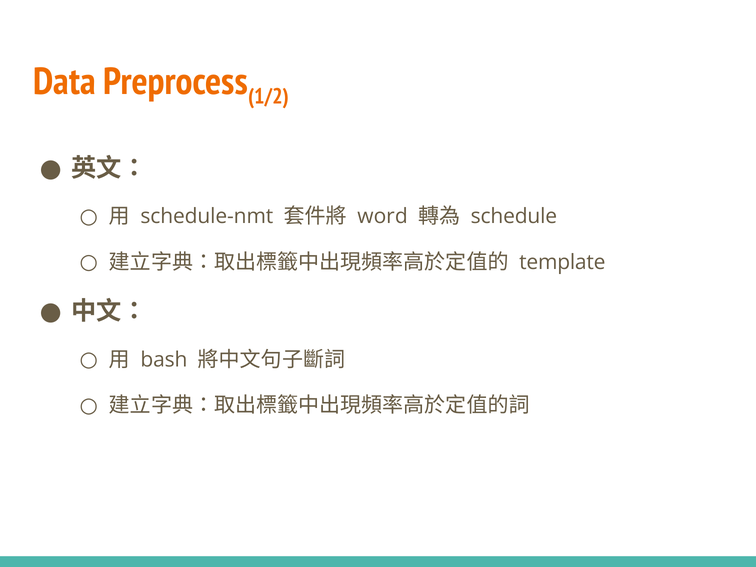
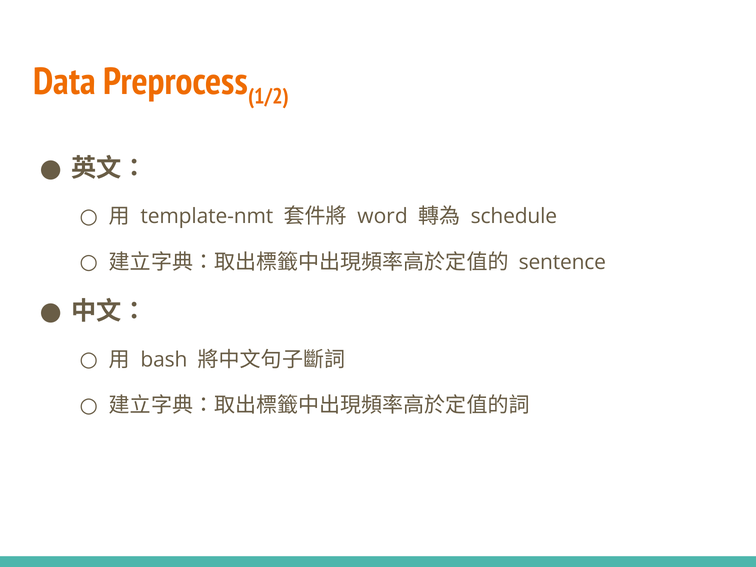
schedule-nmt: schedule-nmt -> template-nmt
template: template -> sentence
